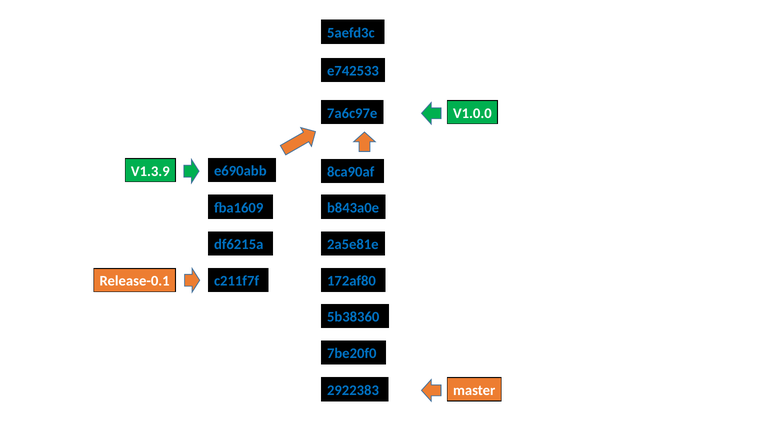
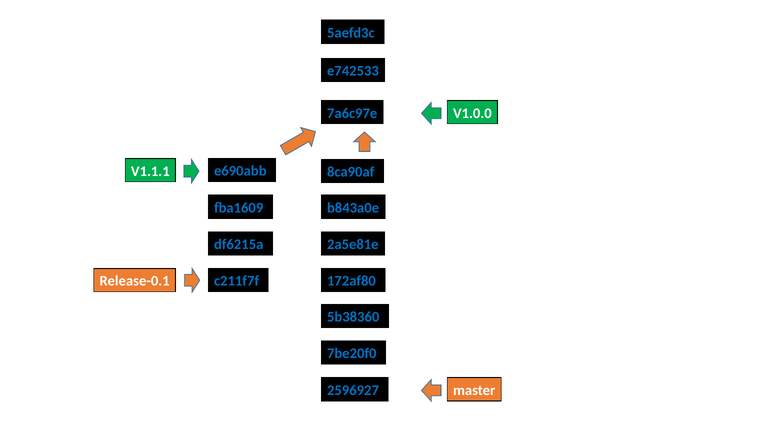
V1.3.9: V1.3.9 -> V1.1.1
2922383: 2922383 -> 2596927
